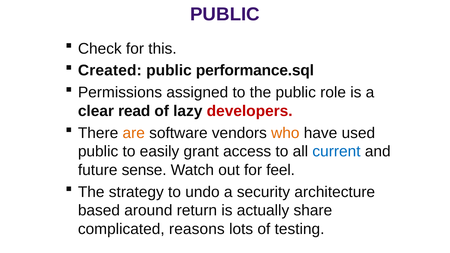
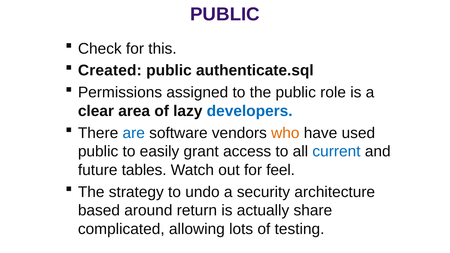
performance.sql: performance.sql -> authenticate.sql
read: read -> area
developers colour: red -> blue
are colour: orange -> blue
sense: sense -> tables
reasons: reasons -> allowing
